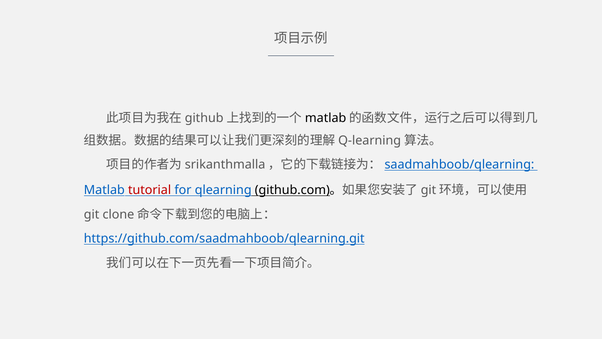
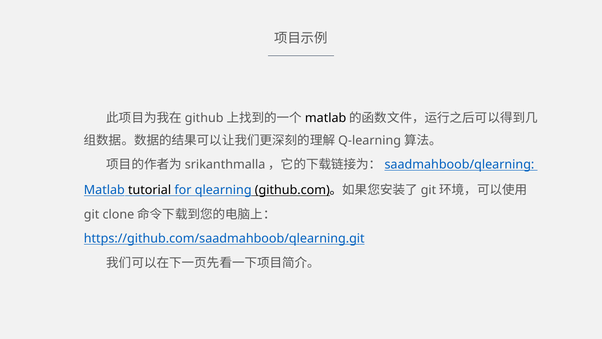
tutorial colour: red -> black
